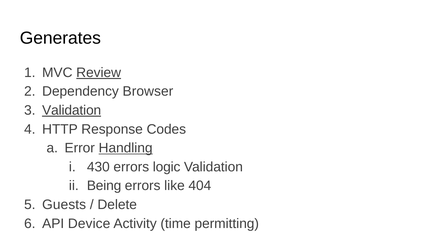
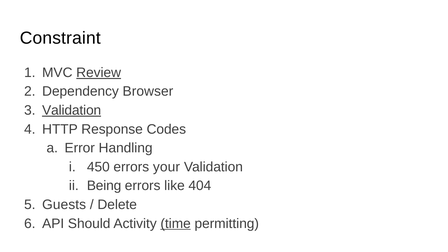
Generates: Generates -> Constraint
Handling underline: present -> none
430: 430 -> 450
logic: logic -> your
Device: Device -> Should
time underline: none -> present
